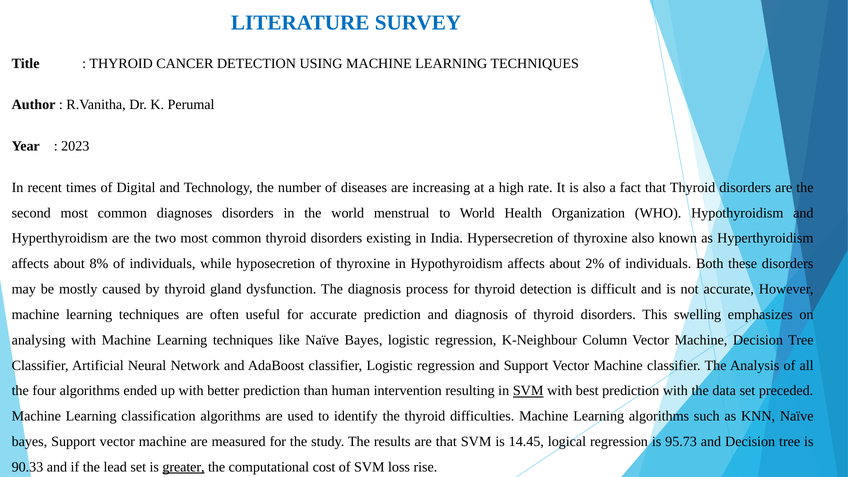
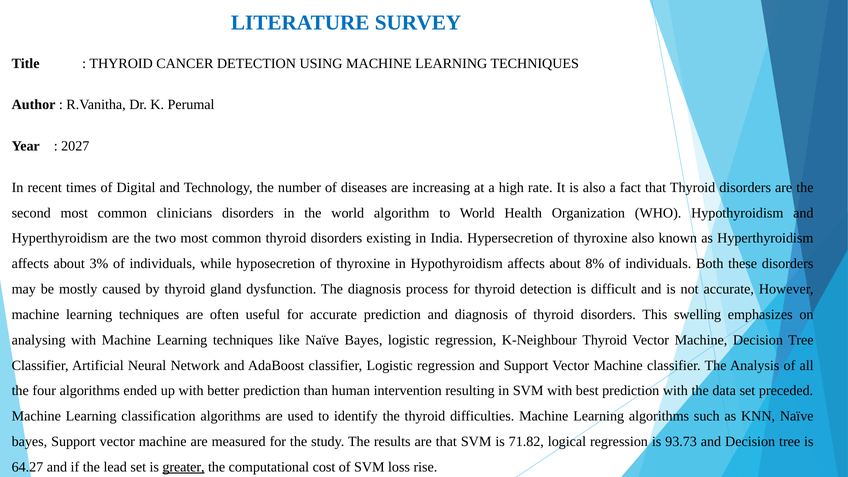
2023: 2023 -> 2027
diagnoses: diagnoses -> clinicians
menstrual: menstrual -> algorithm
8%: 8% -> 3%
2%: 2% -> 8%
K-Neighbour Column: Column -> Thyroid
SVM at (528, 391) underline: present -> none
14.45: 14.45 -> 71.82
95.73: 95.73 -> 93.73
90.33: 90.33 -> 64.27
